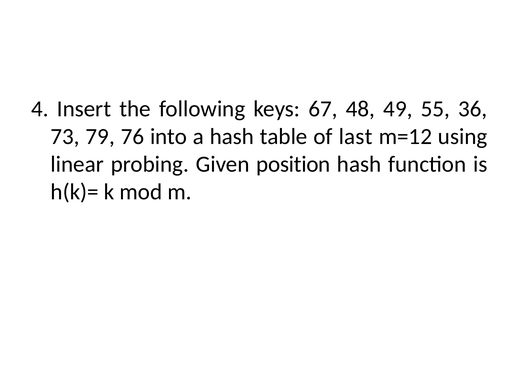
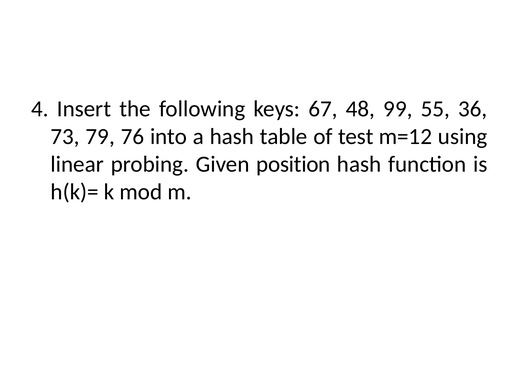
49: 49 -> 99
last: last -> test
